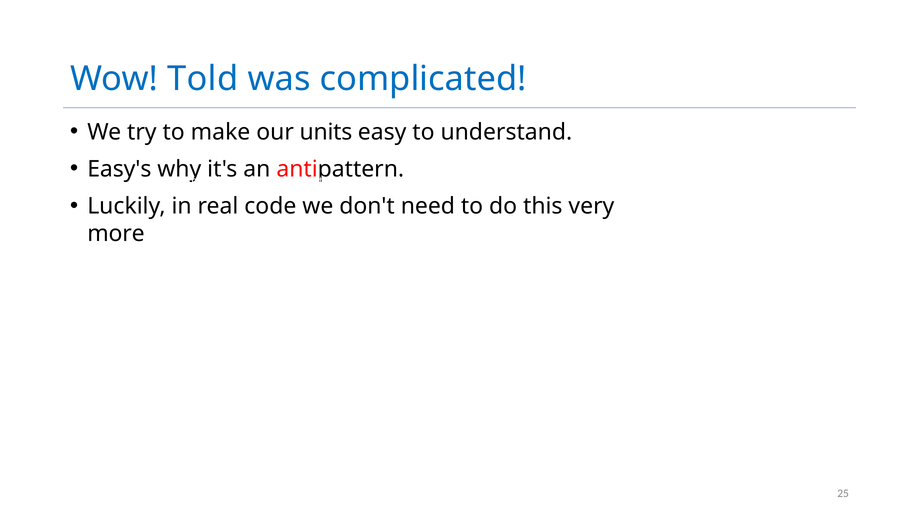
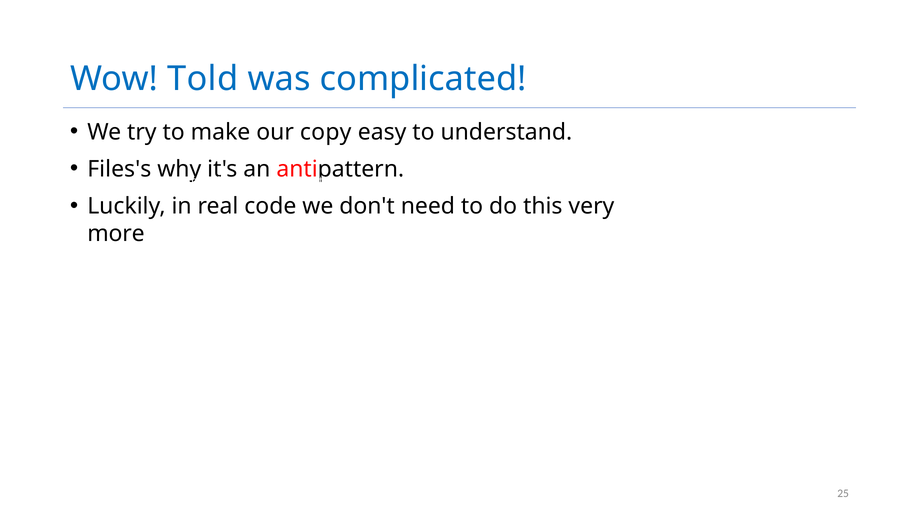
units: units -> copy
Easy's: Easy's -> Files's
